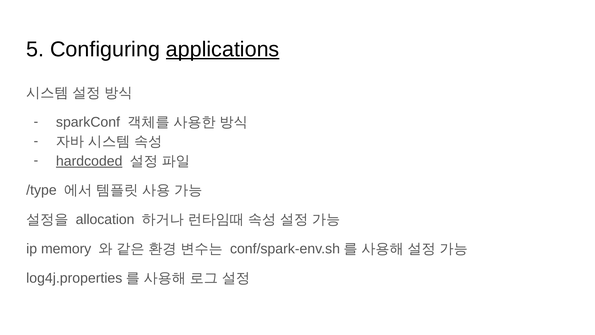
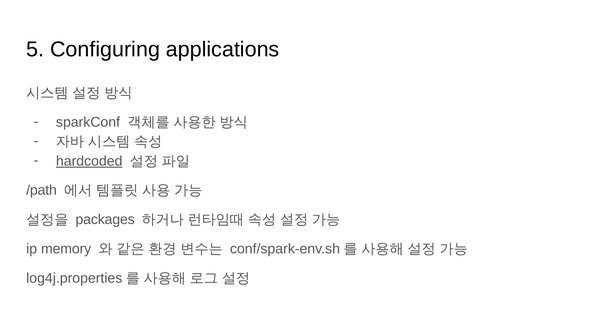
applications underline: present -> none
/type: /type -> /path
allocation: allocation -> packages
